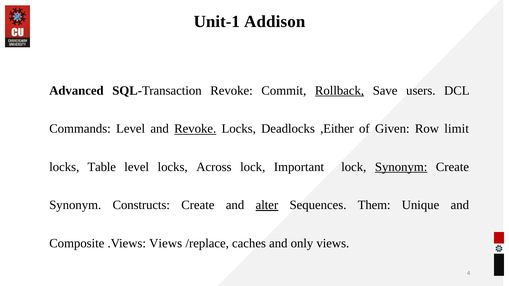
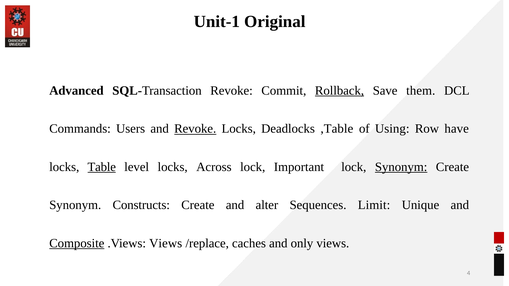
Addison: Addison -> Original
users: users -> them
Commands Level: Level -> Users
,Either: ,Either -> ,Table
Given: Given -> Using
limit: limit -> have
Table underline: none -> present
alter underline: present -> none
Them: Them -> Limit
Composite underline: none -> present
